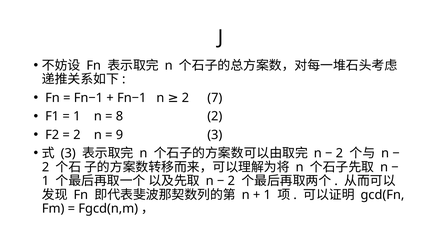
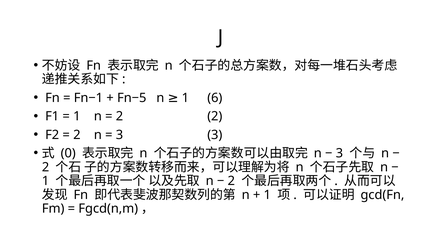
Fn−1 at (132, 98): Fn−1 -> Fn−5
n 2: 2 -> 1
7: 7 -> 6
8 at (119, 116): 8 -> 2
9 at (119, 135): 9 -> 3
3 at (68, 153): 3 -> 0
2 at (339, 153): 2 -> 3
